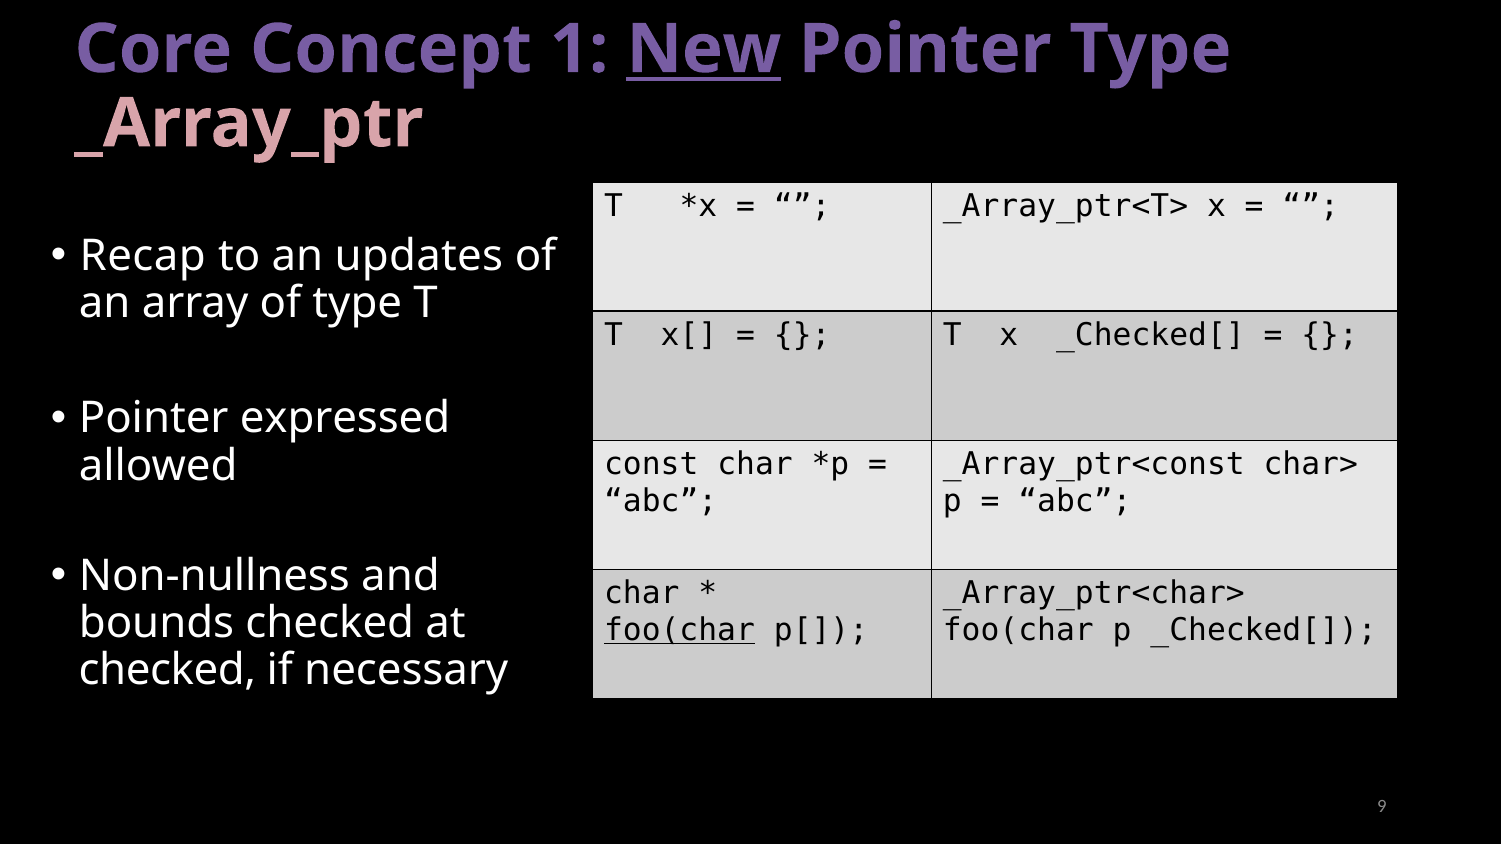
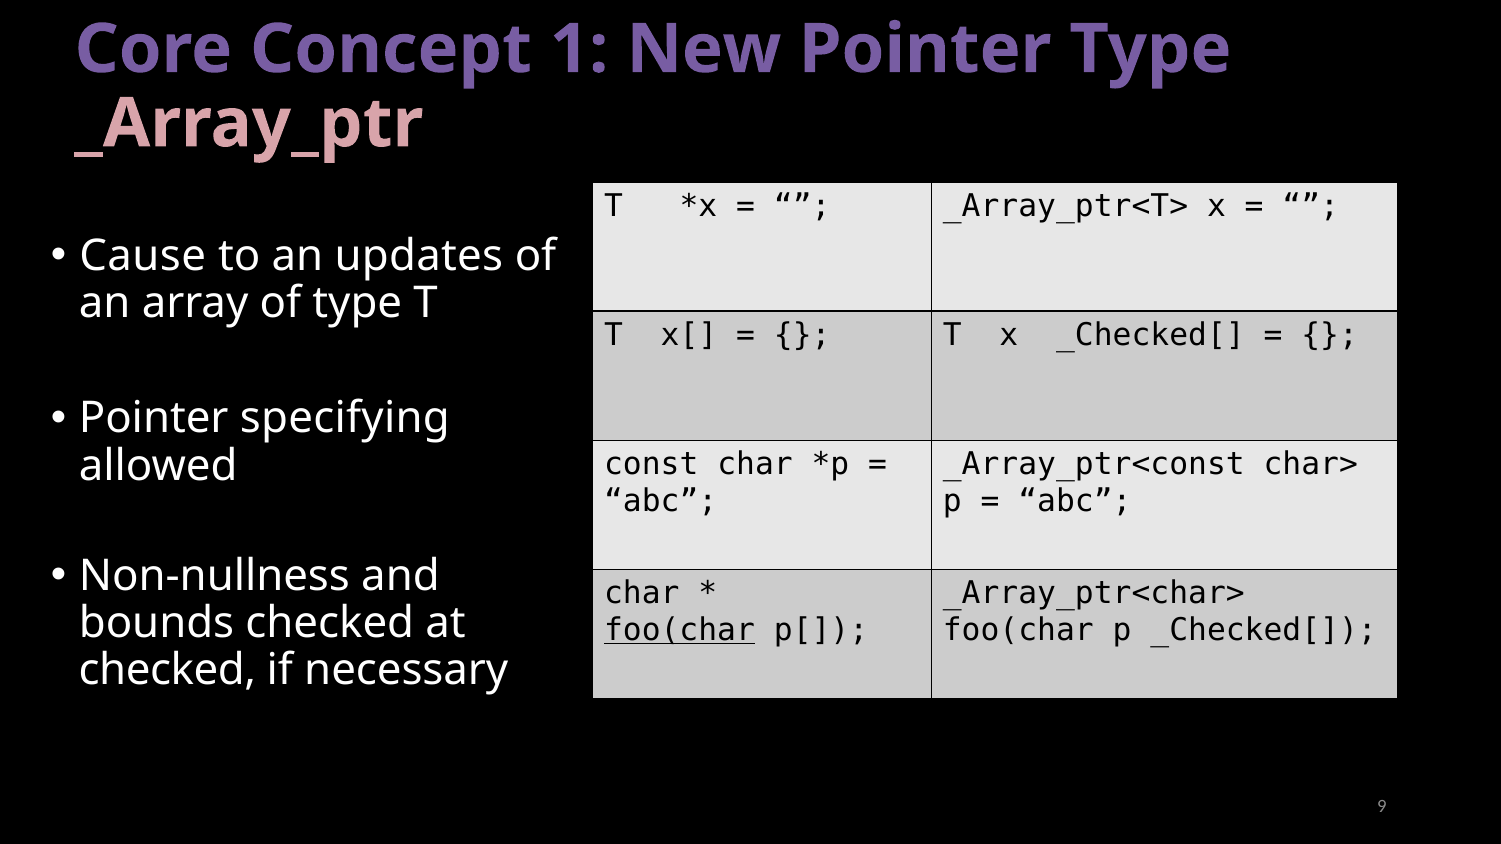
New underline: present -> none
Recap: Recap -> Cause
expressed: expressed -> specifying
